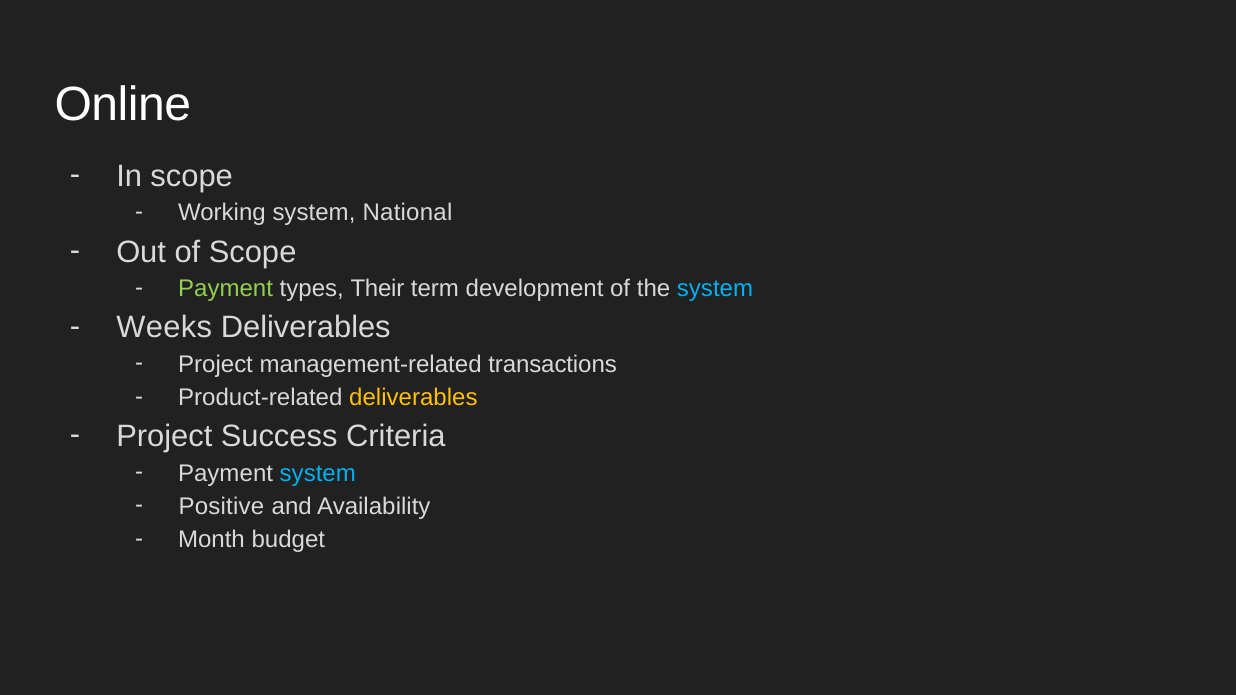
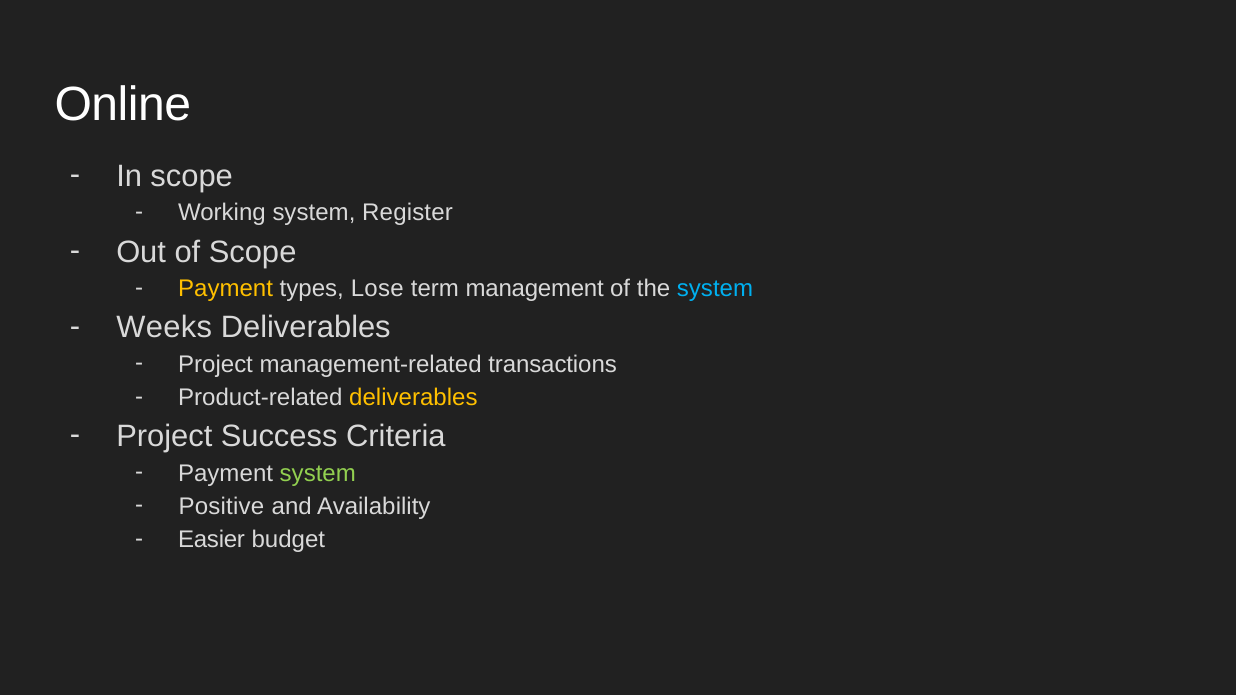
National: National -> Register
Payment at (226, 289) colour: light green -> yellow
Their: Their -> Lose
development: development -> management
system at (318, 473) colour: light blue -> light green
Month: Month -> Easier
